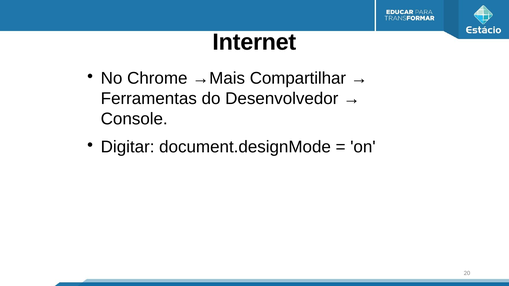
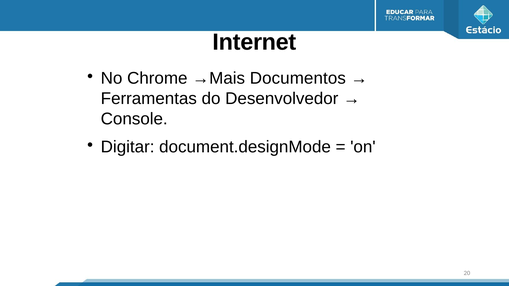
Compartilhar: Compartilhar -> Documentos
